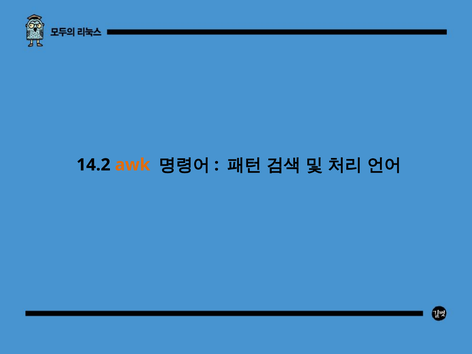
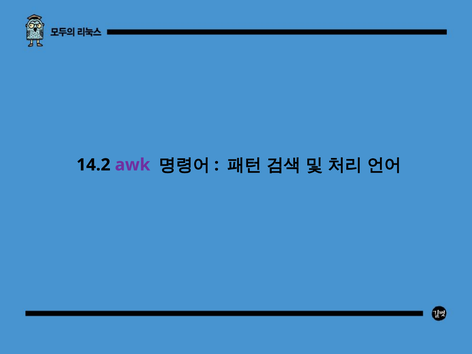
awk colour: orange -> purple
